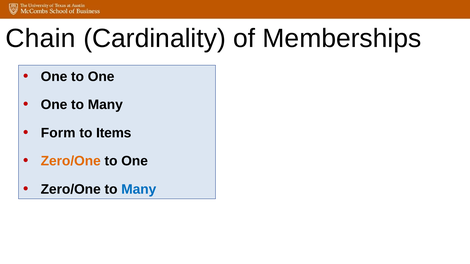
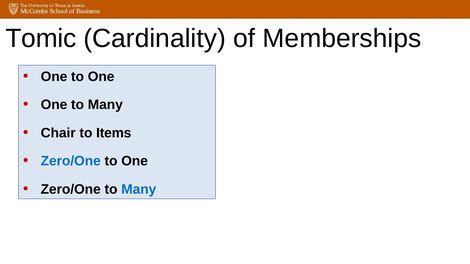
Chain: Chain -> Tomic
Form: Form -> Chair
Zero/One at (71, 161) colour: orange -> blue
